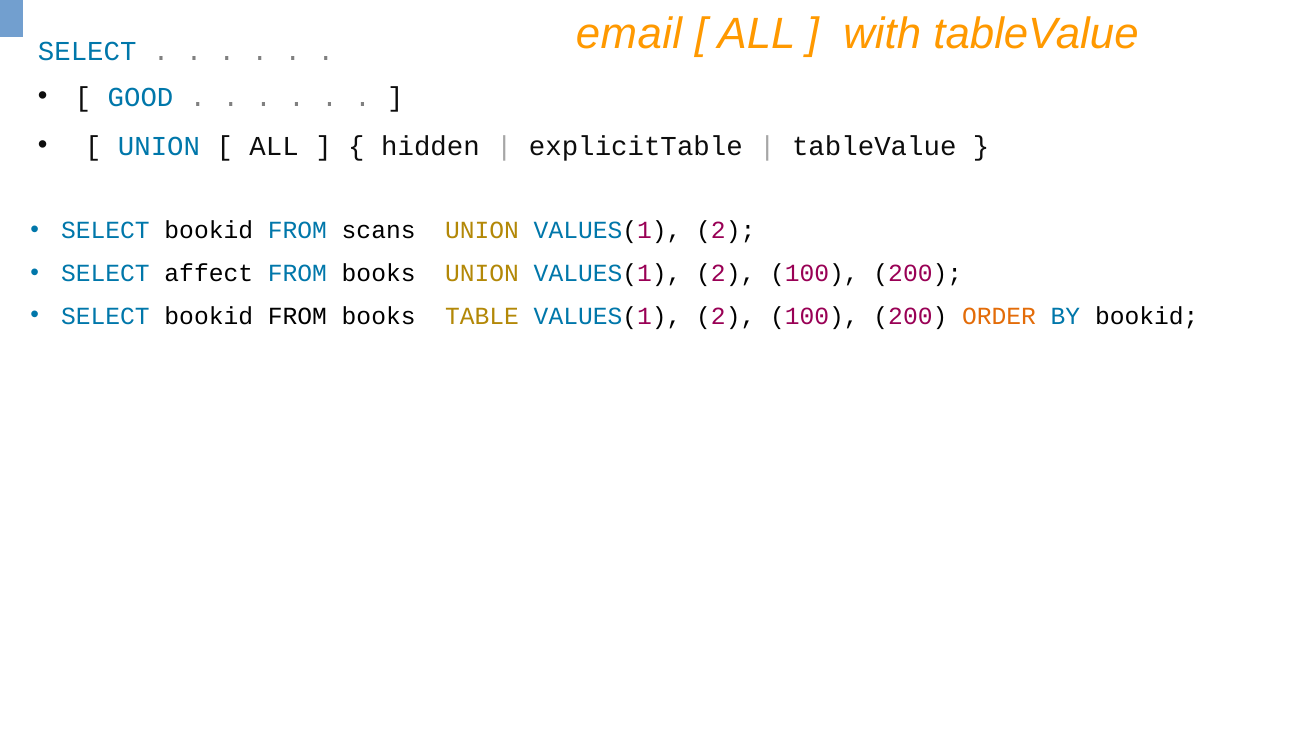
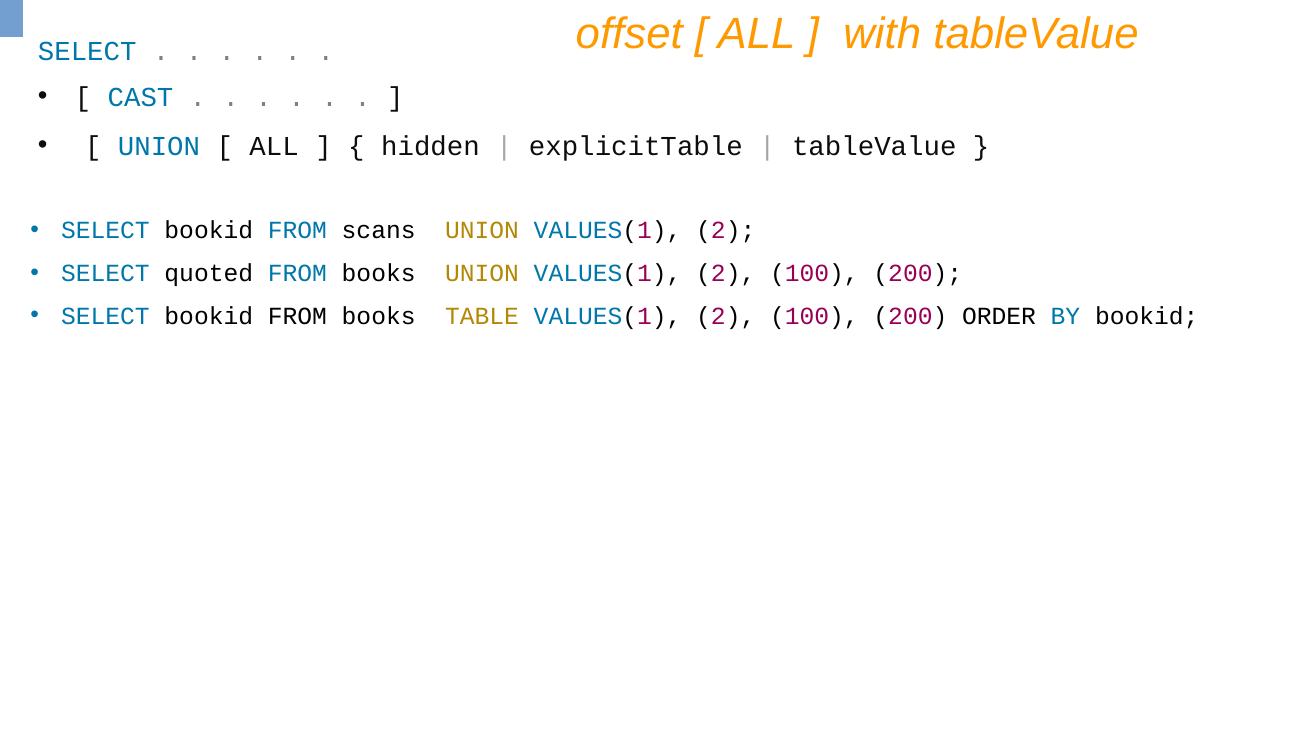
email: email -> offset
GOOD: GOOD -> CAST
affect: affect -> quoted
ORDER colour: orange -> black
